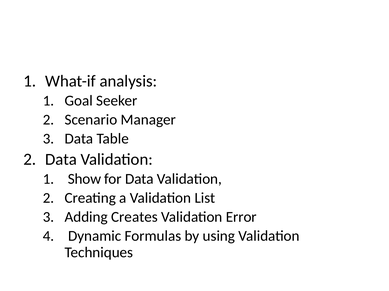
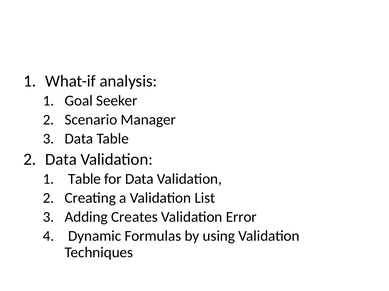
Show at (84, 179): Show -> Table
